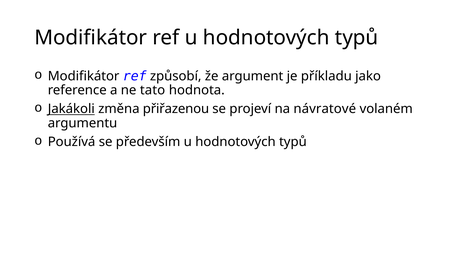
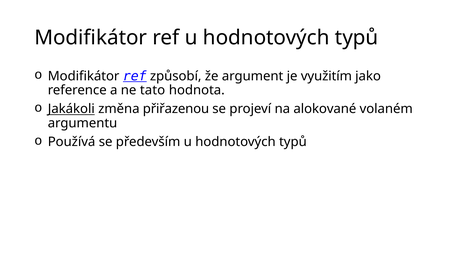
ref at (135, 76) underline: none -> present
příkladu: příkladu -> využitím
návratové: návratové -> alokované
